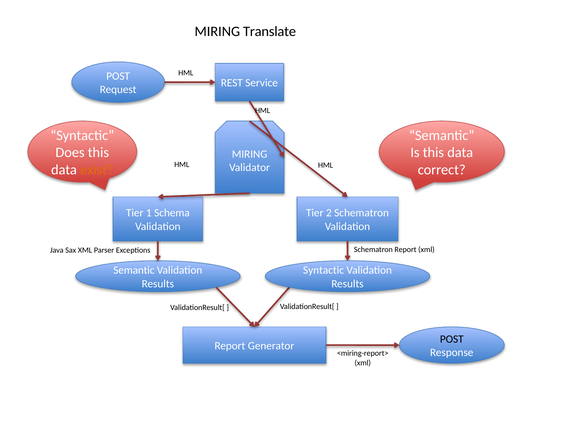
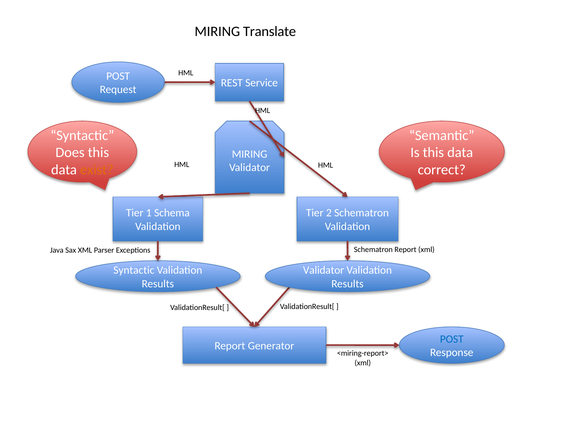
Semantic at (134, 271): Semantic -> Syntactic
Syntactic at (324, 271): Syntactic -> Validator
POST at (452, 340) colour: black -> blue
